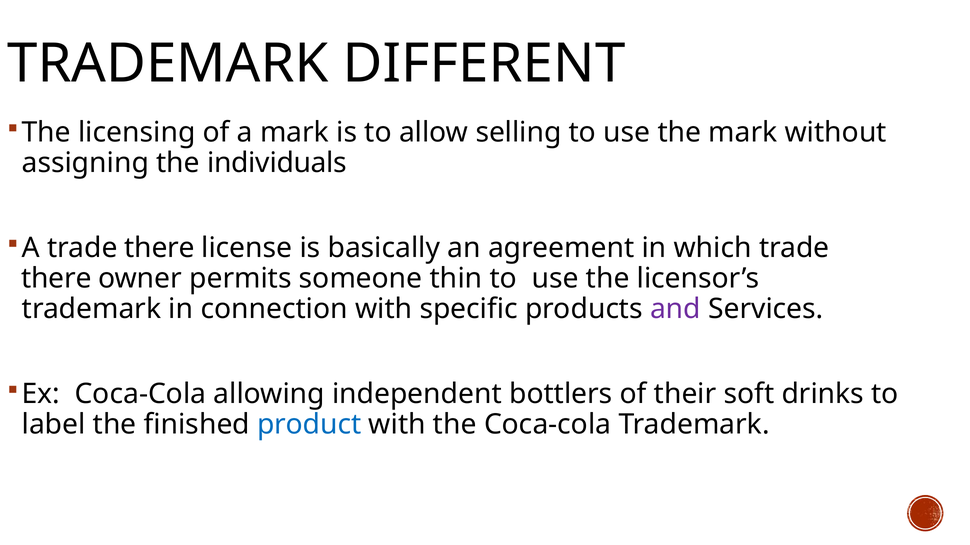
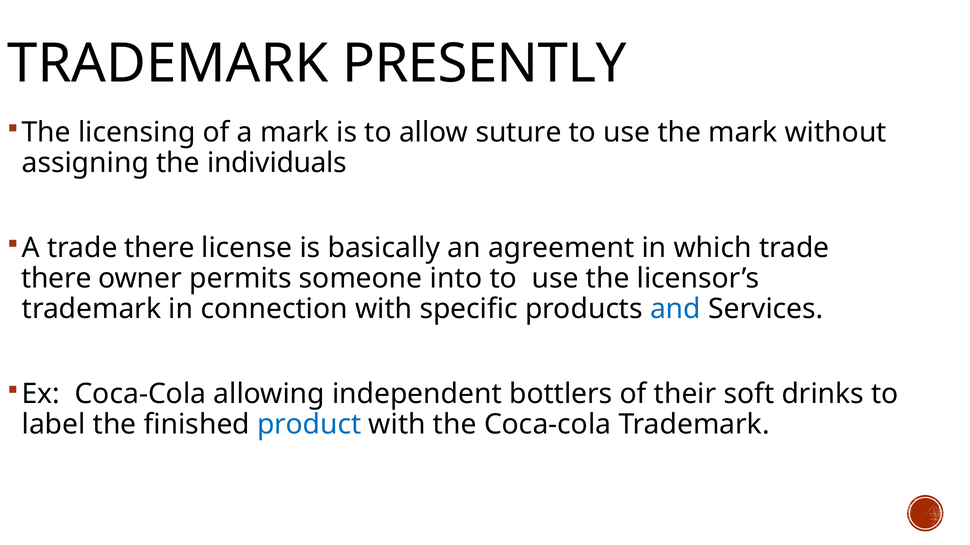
DIFFERENT: DIFFERENT -> PRESENTLY
selling: selling -> suture
thin: thin -> into
and colour: purple -> blue
